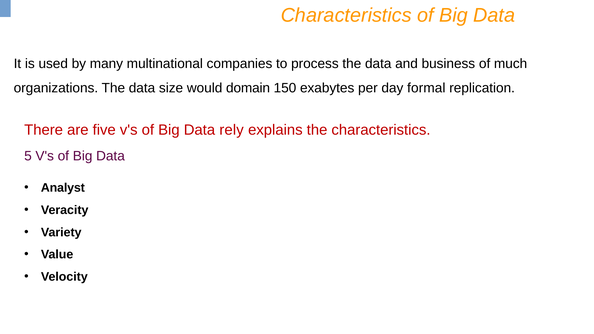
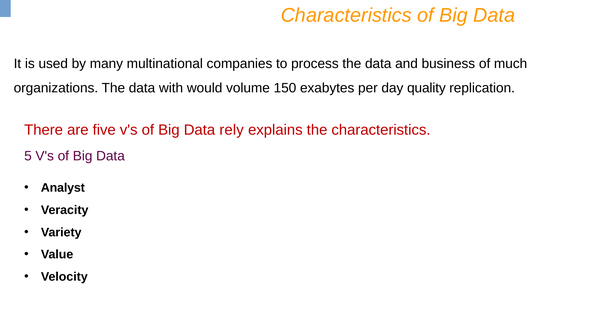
size: size -> with
domain: domain -> volume
formal: formal -> quality
